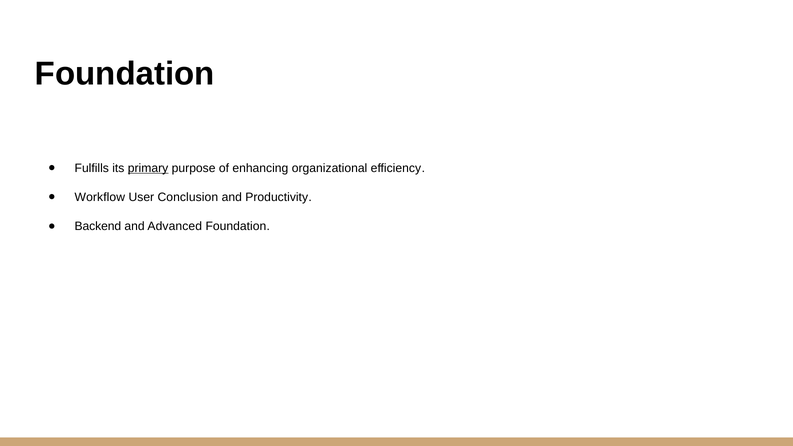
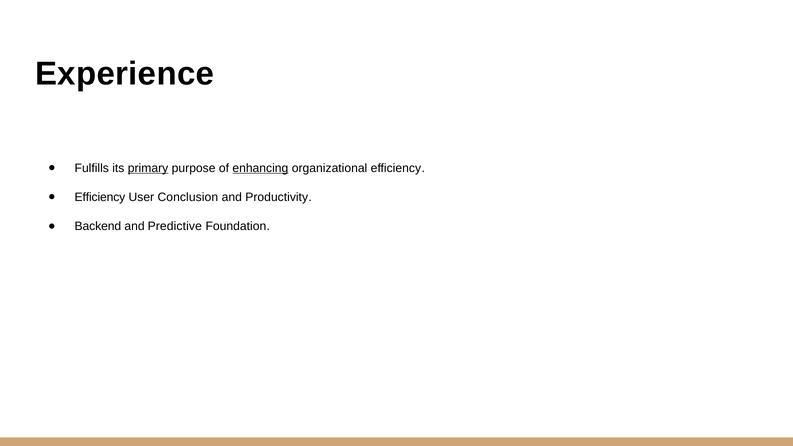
Foundation at (125, 74): Foundation -> Experience
enhancing underline: none -> present
Workflow at (100, 197): Workflow -> Efficiency
Advanced: Advanced -> Predictive
